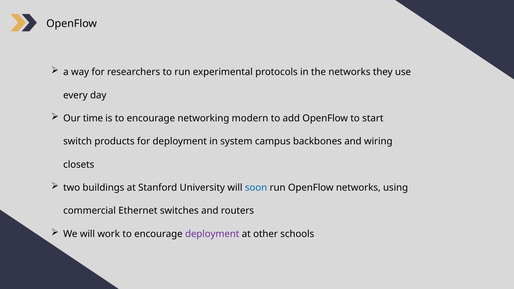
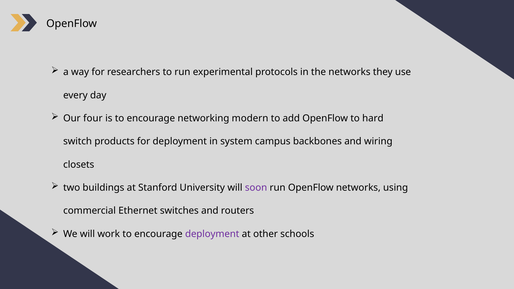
time: time -> four
start: start -> hard
soon colour: blue -> purple
